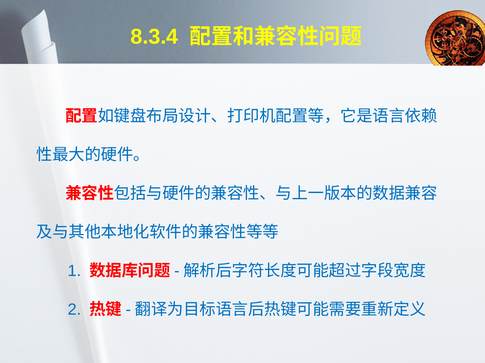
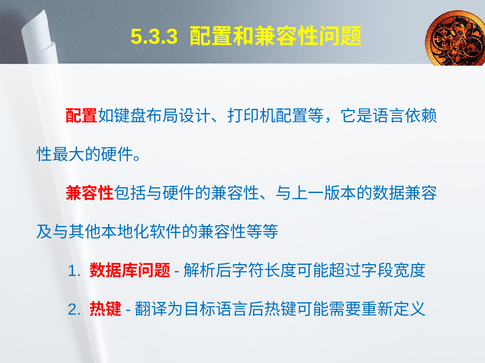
8.3.4: 8.3.4 -> 5.3.3
